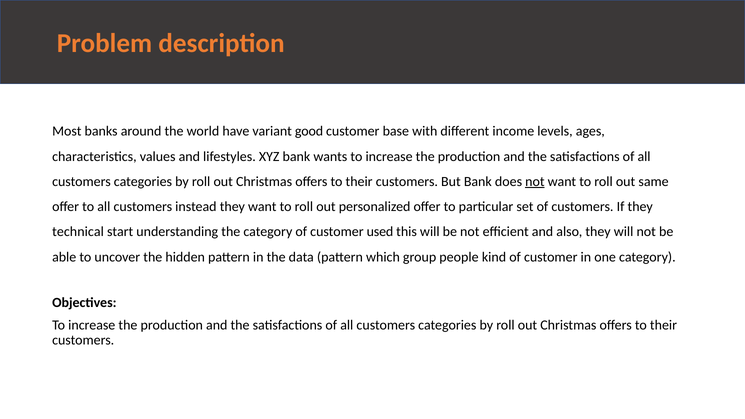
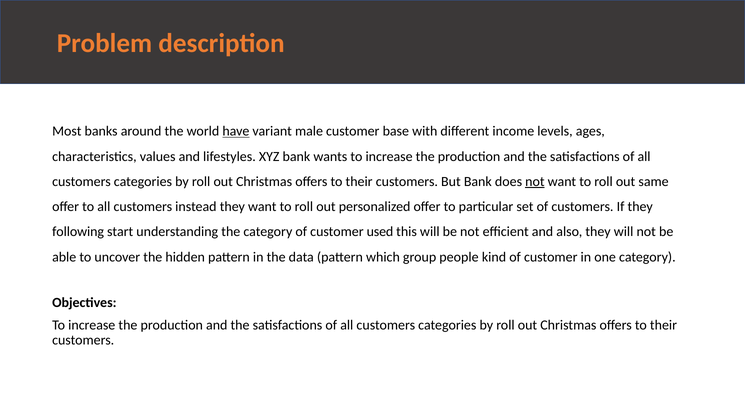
have underline: none -> present
good: good -> male
technical: technical -> following
